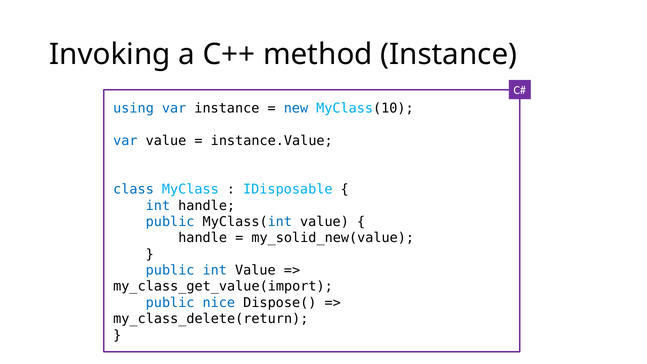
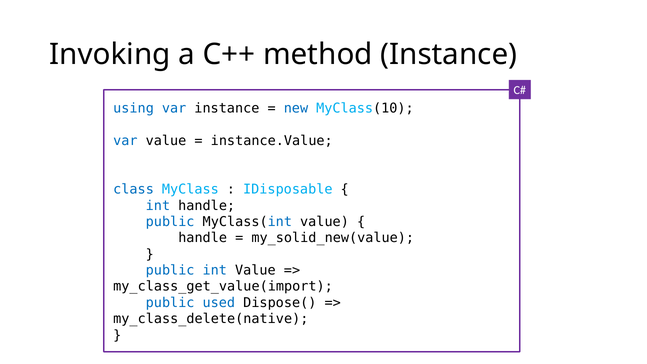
nice: nice -> used
my_class_delete(return: my_class_delete(return -> my_class_delete(native
